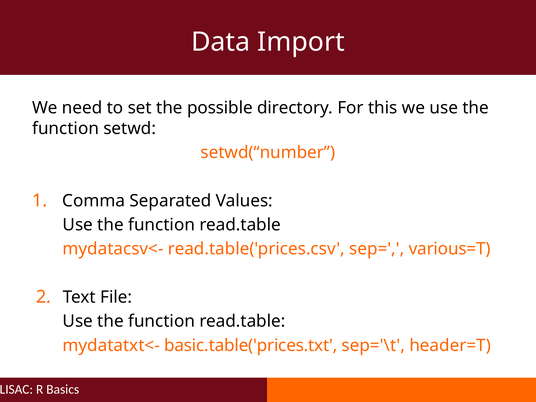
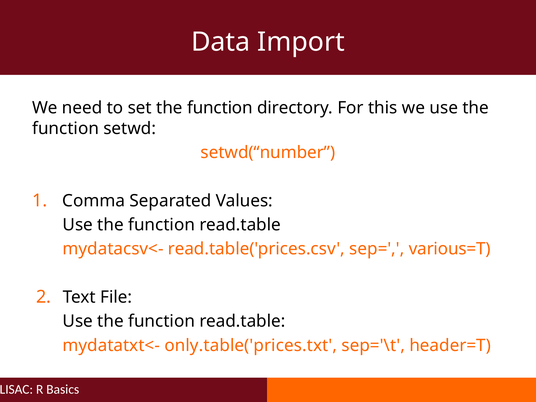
set the possible: possible -> function
basic.table('prices.txt: basic.table('prices.txt -> only.table('prices.txt
